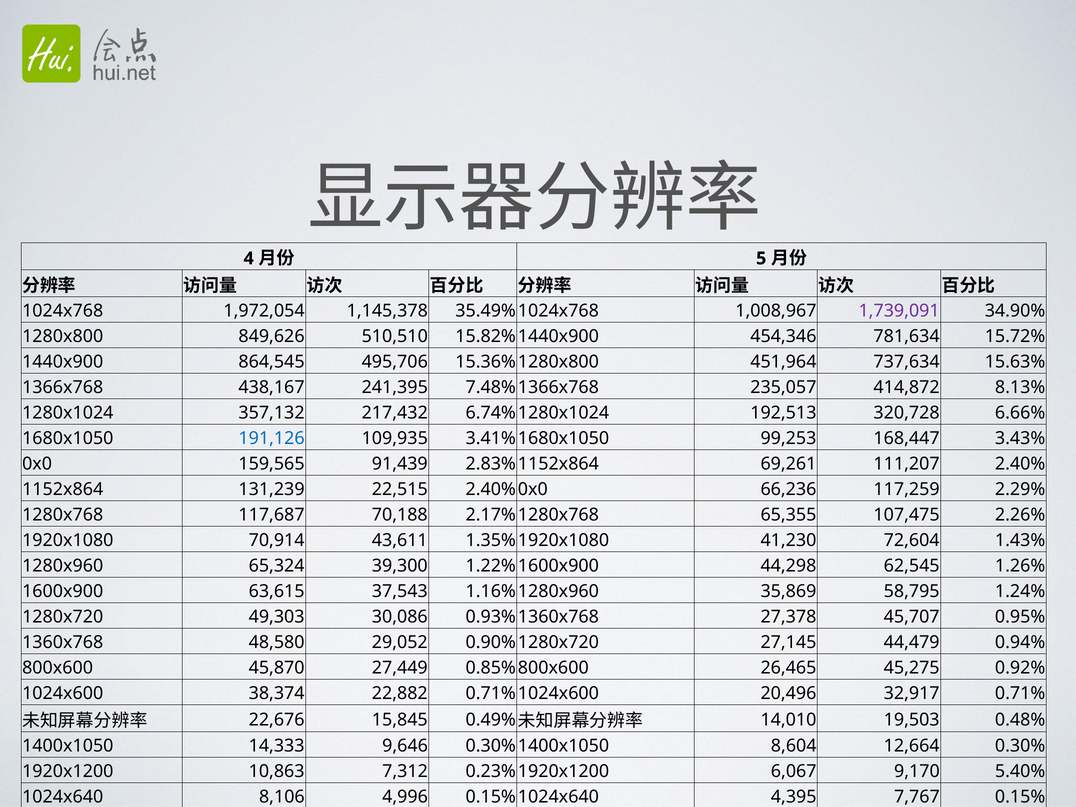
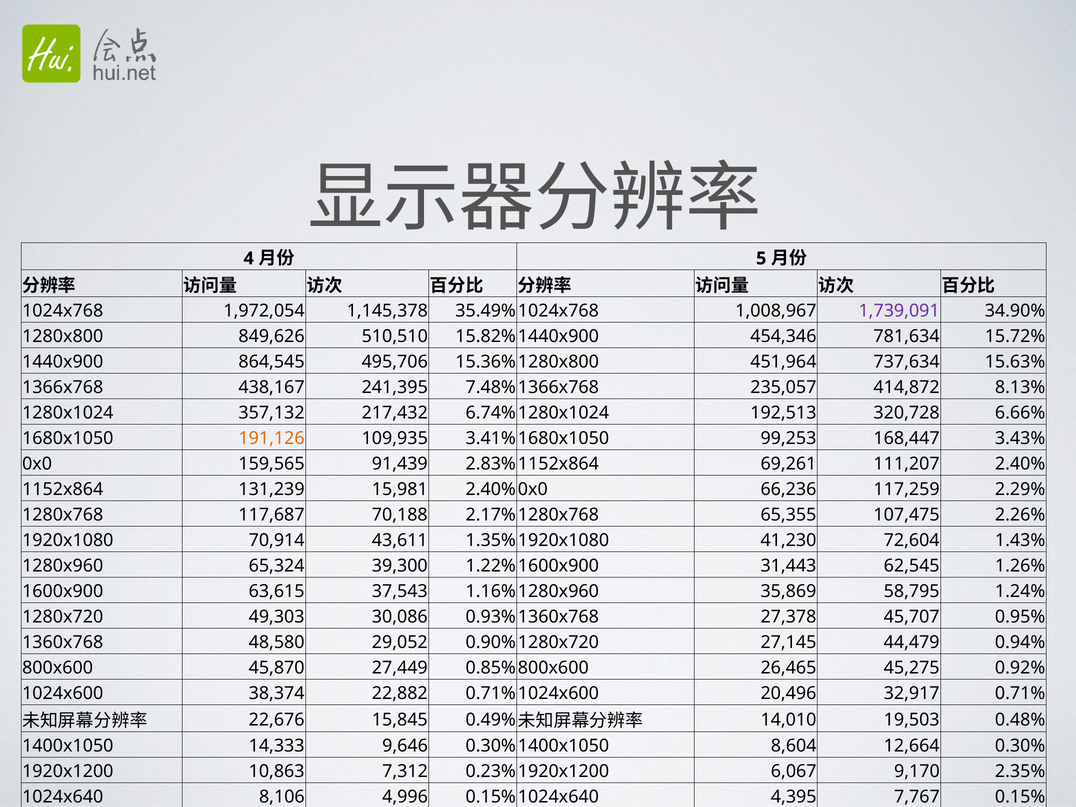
191,126 colour: blue -> orange
22,515: 22,515 -> 15,981
44,298: 44,298 -> 31,443
5.40%: 5.40% -> 2.35%
